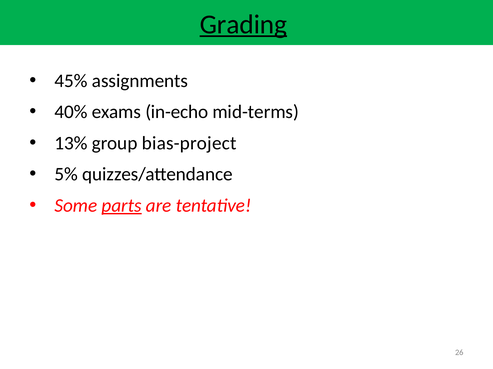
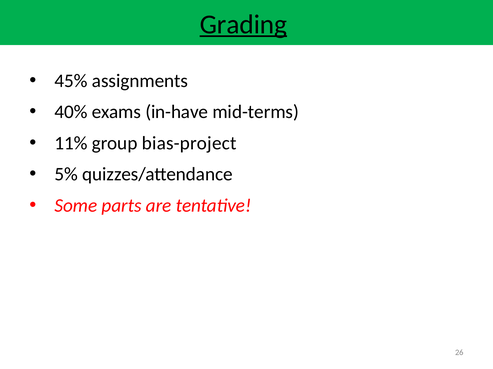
in-echo: in-echo -> in-have
13%: 13% -> 11%
parts underline: present -> none
